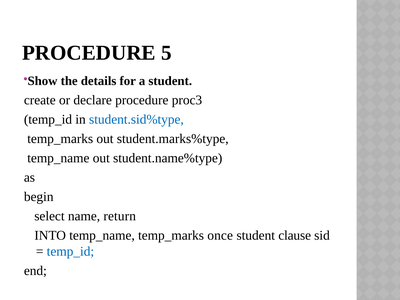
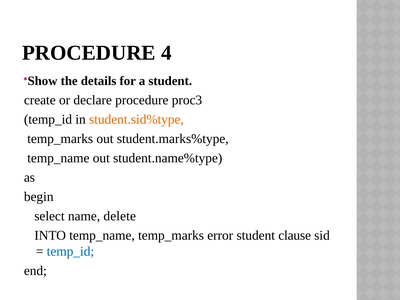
5: 5 -> 4
student.sid%type colour: blue -> orange
return: return -> delete
once: once -> error
